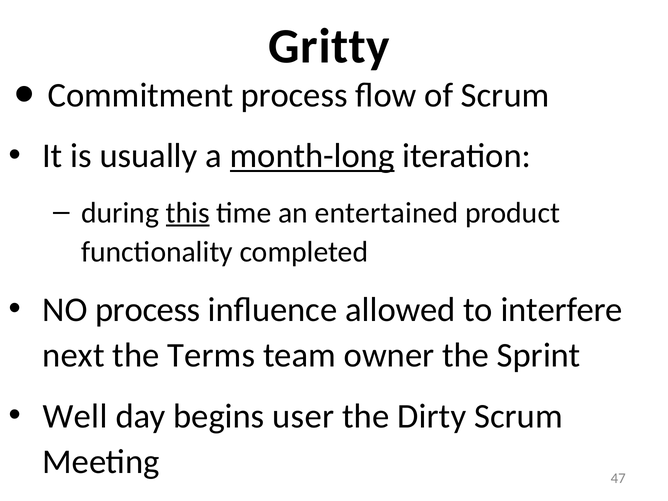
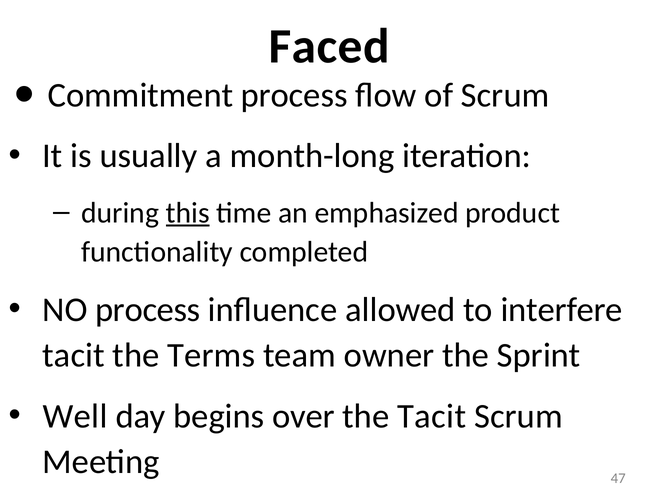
Gritty: Gritty -> Faced
month-long underline: present -> none
entertained: entertained -> emphasized
next at (73, 356): next -> tacit
user: user -> over
the Dirty: Dirty -> Tacit
